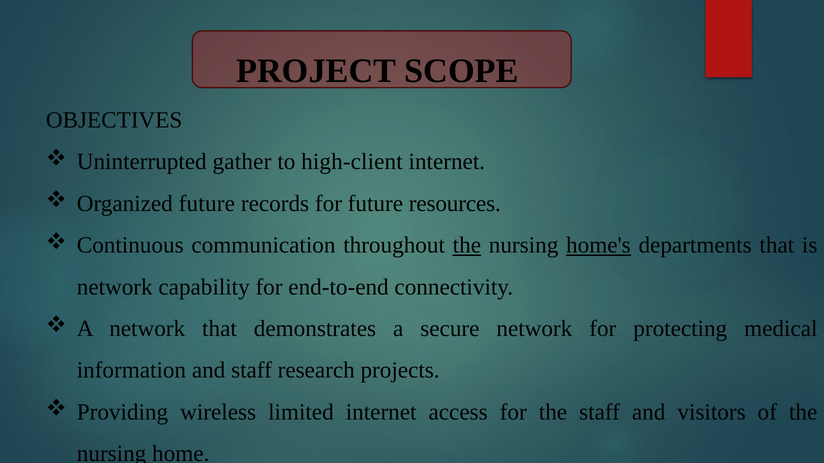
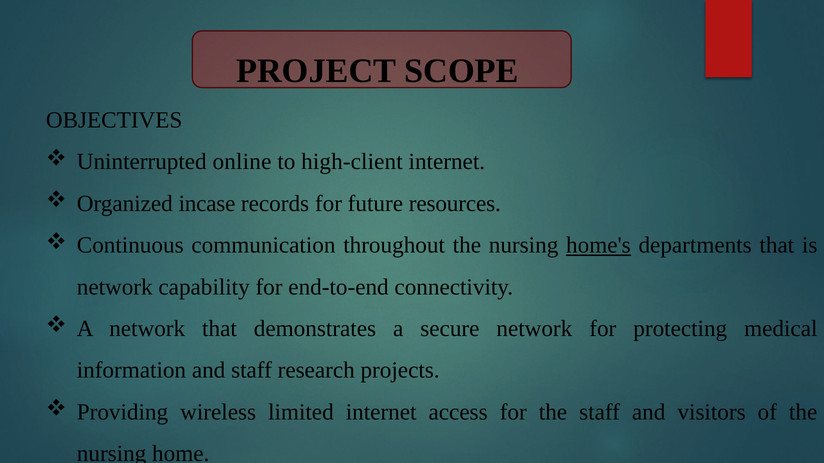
gather: gather -> online
Organized future: future -> incase
the at (467, 245) underline: present -> none
